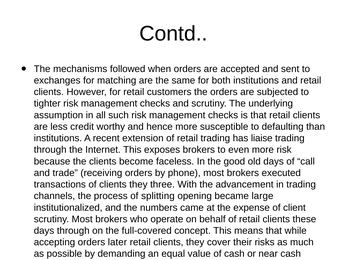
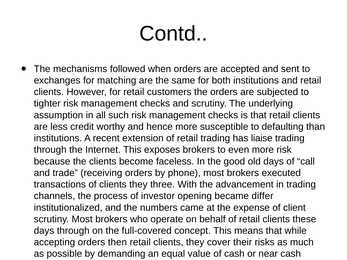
splitting: splitting -> investor
large: large -> differ
later: later -> then
